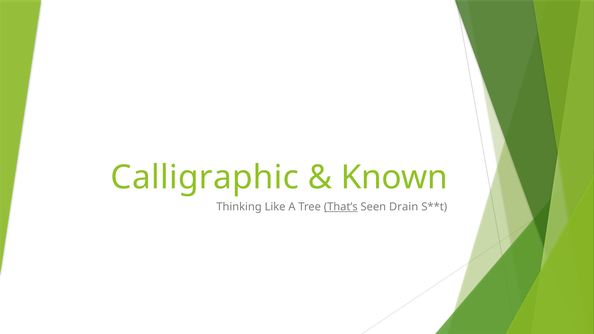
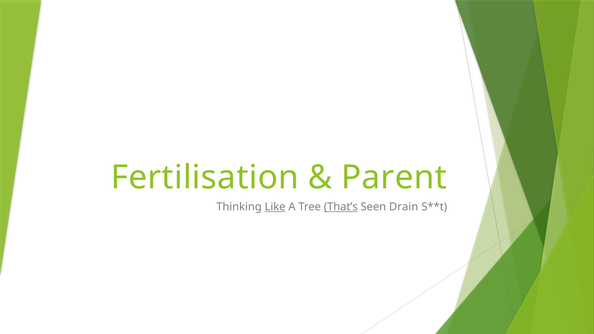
Calligraphic: Calligraphic -> Fertilisation
Known: Known -> Parent
Like underline: none -> present
